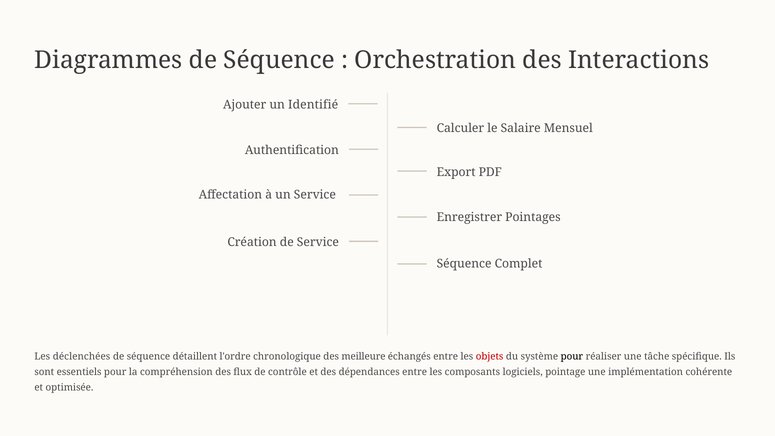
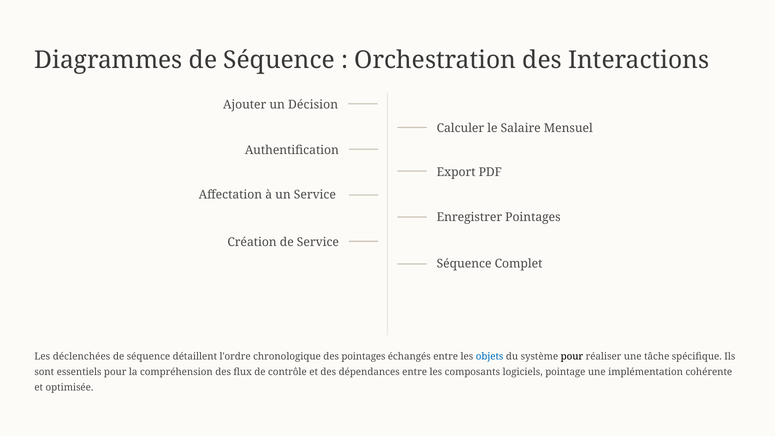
Identifié: Identifié -> Décision
des meilleure: meilleure -> pointages
objets colour: red -> blue
